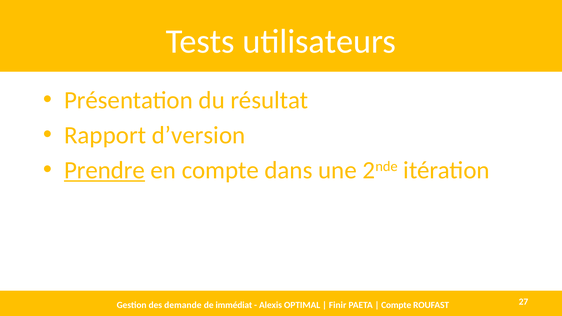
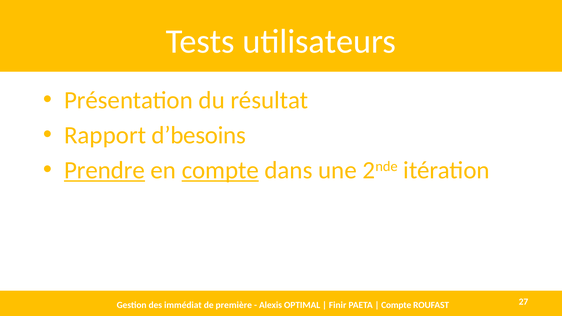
d’version: d’version -> d’besoins
compte at (220, 170) underline: none -> present
demande: demande -> immédiat
immédiat: immédiat -> première
